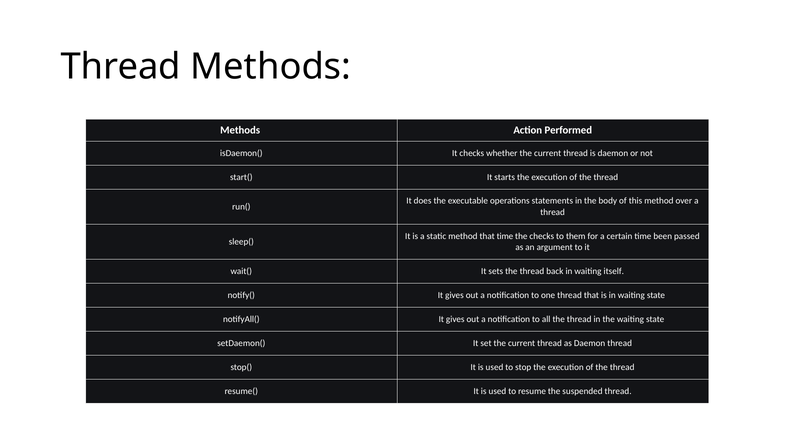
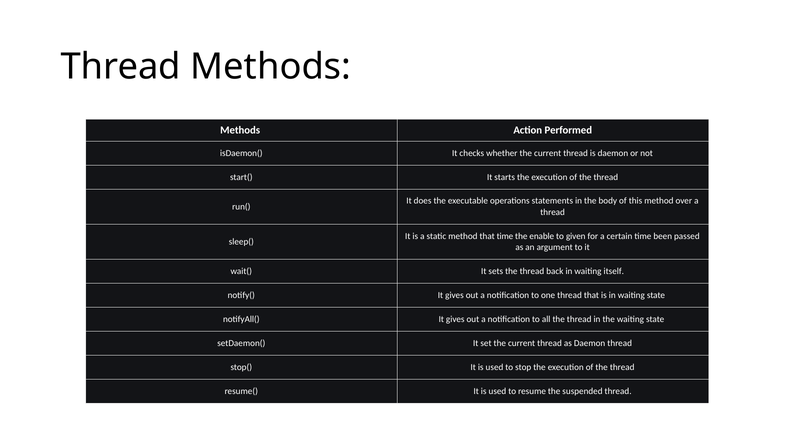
the checks: checks -> enable
them: them -> given
